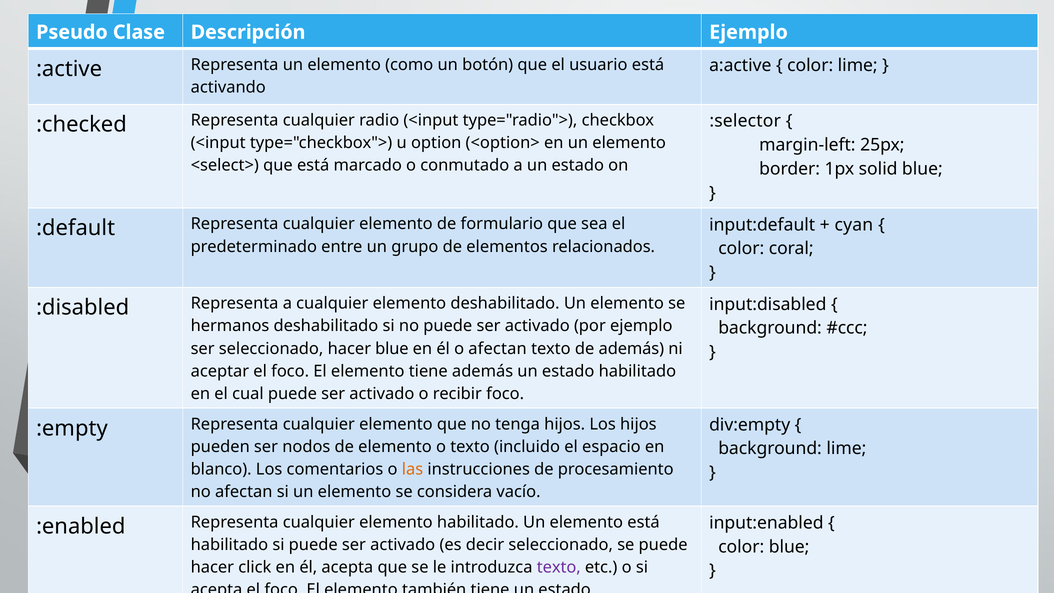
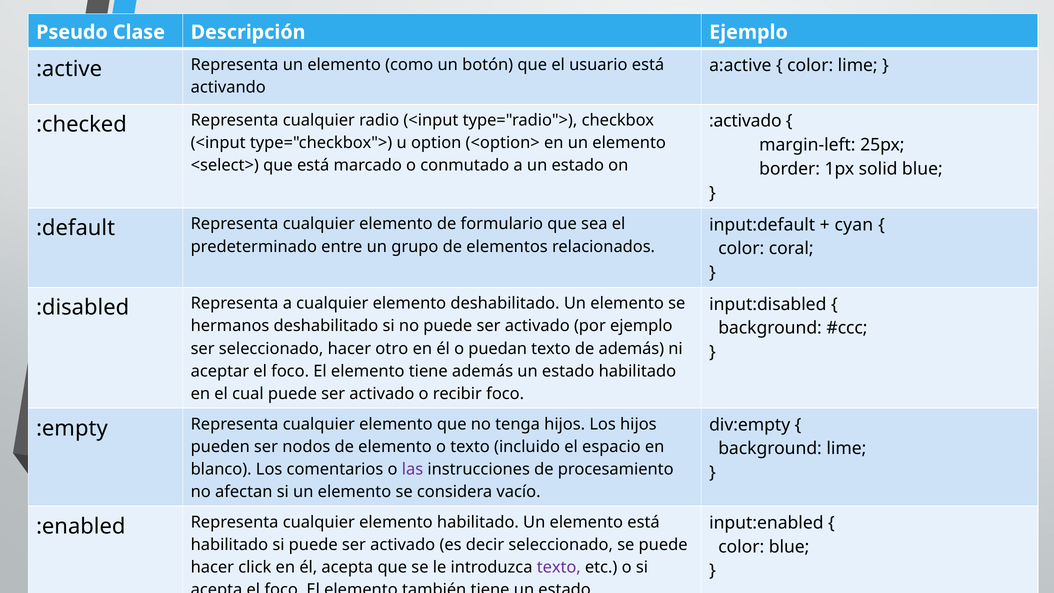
:selector: :selector -> :activado
hacer blue: blue -> otro
o afectan: afectan -> puedan
las colour: orange -> purple
